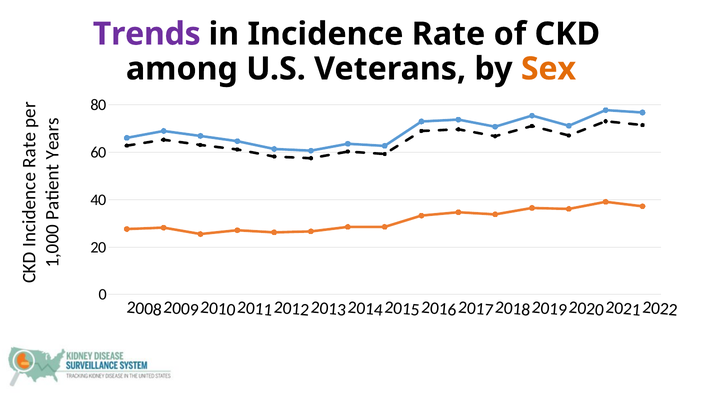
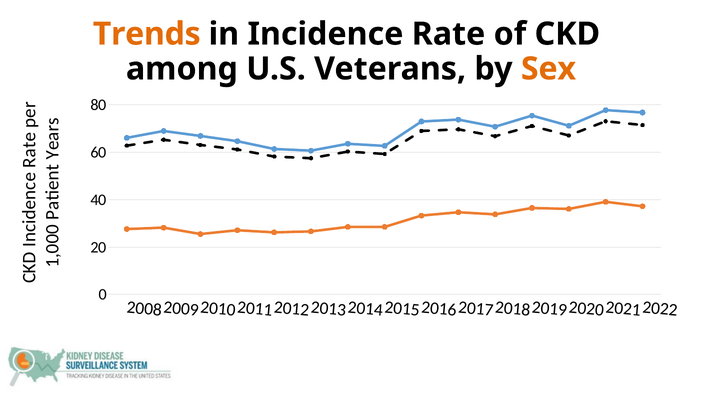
Trends colour: purple -> orange
